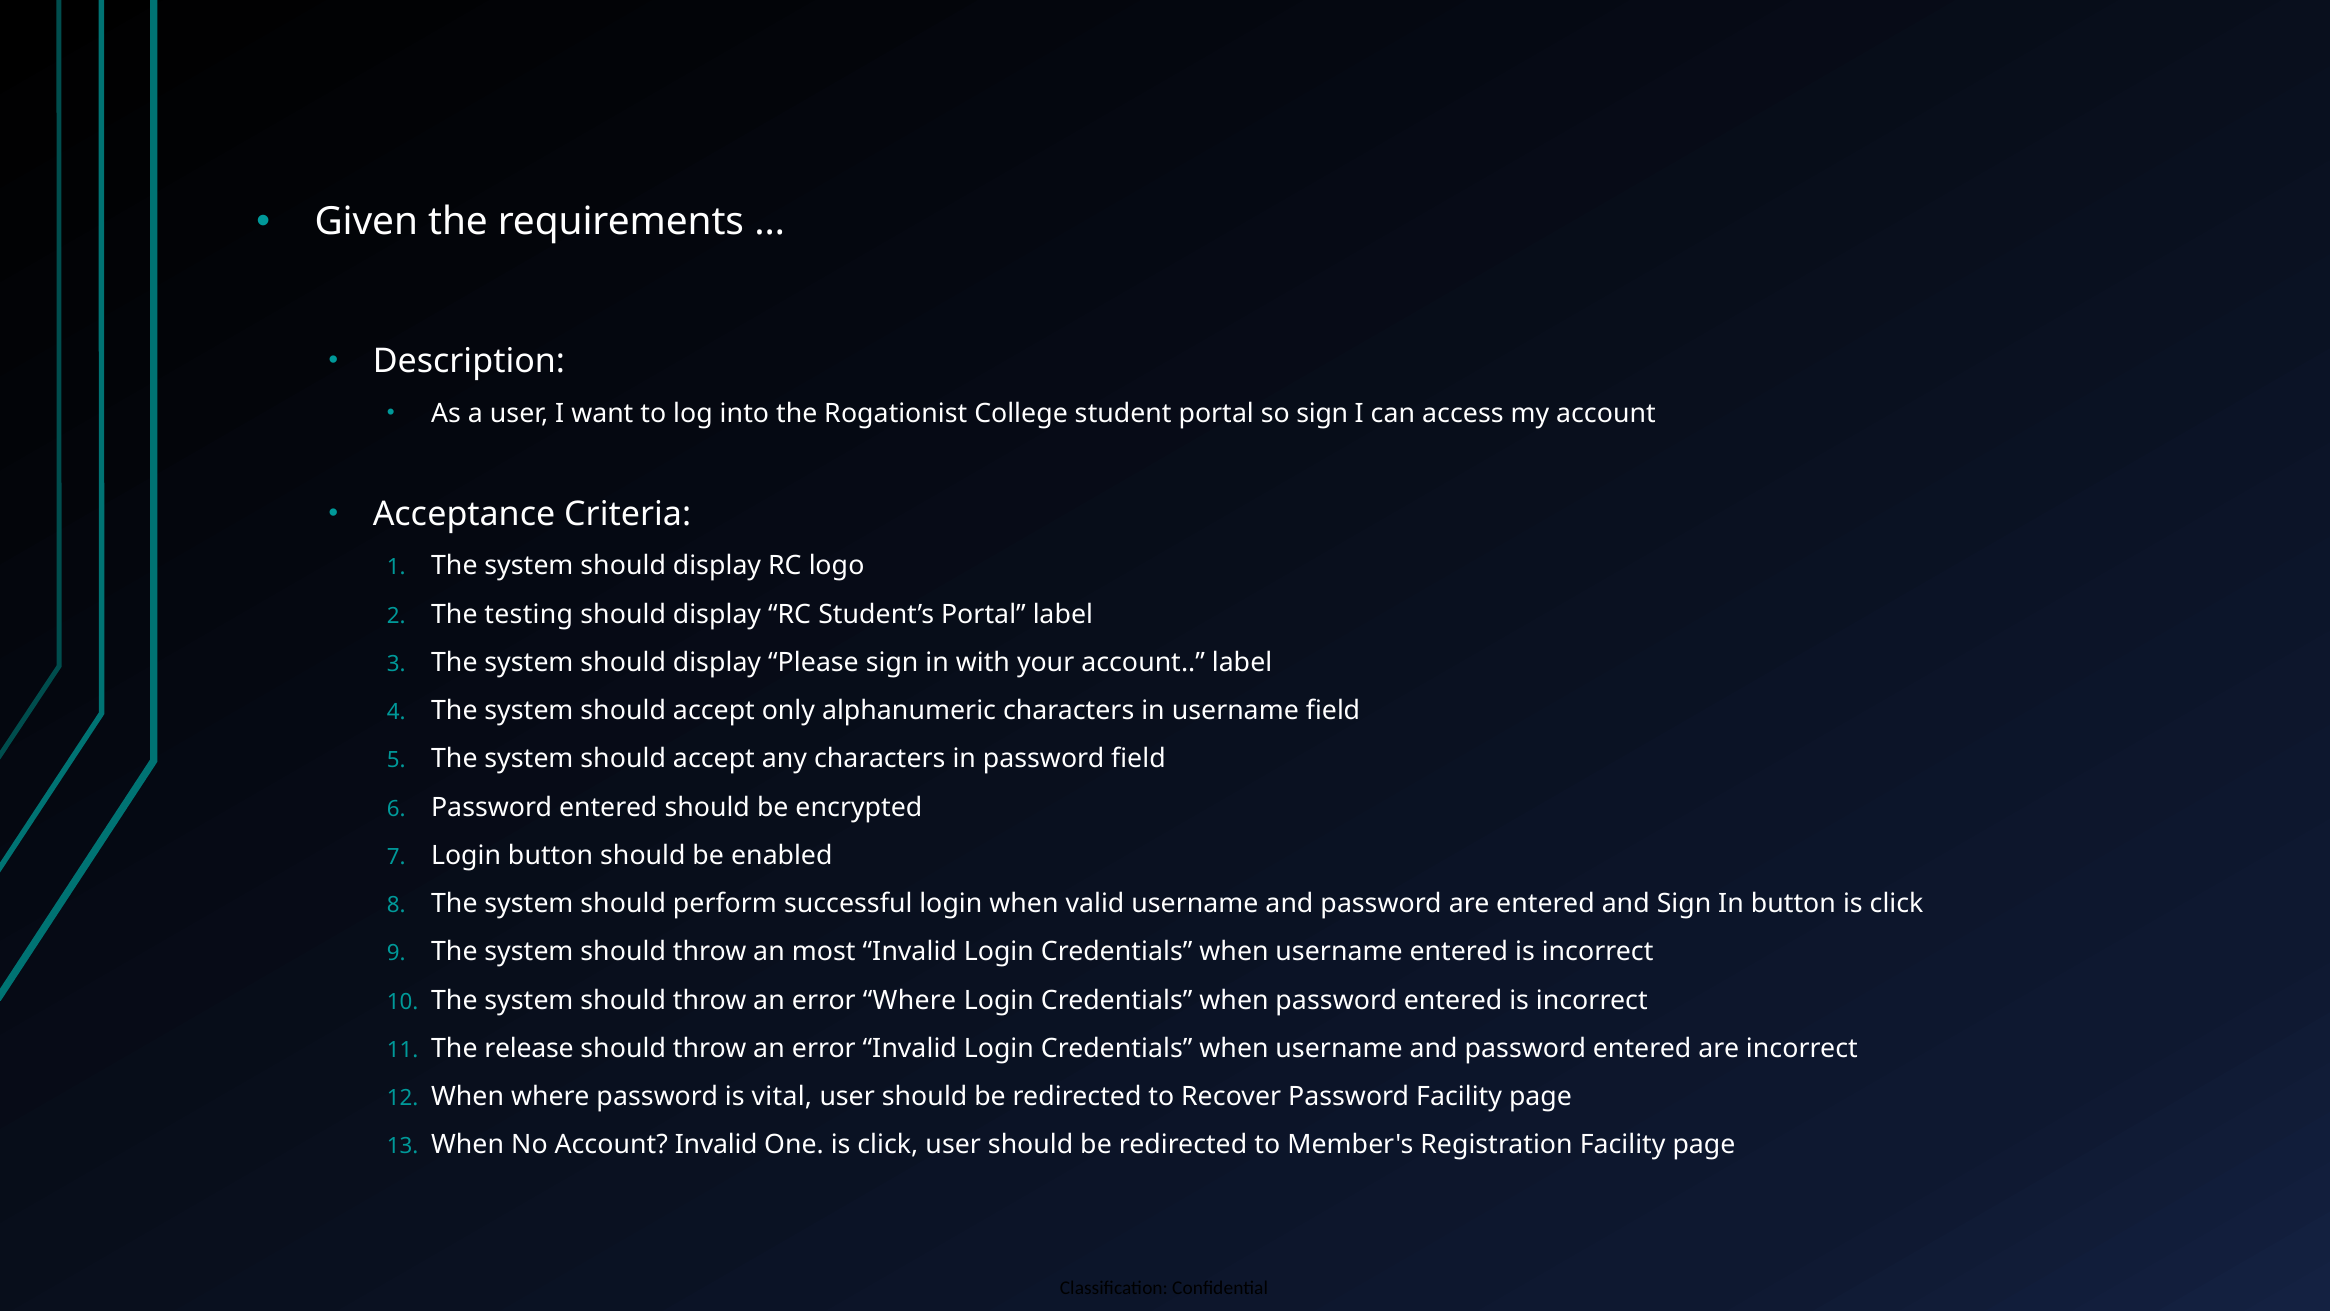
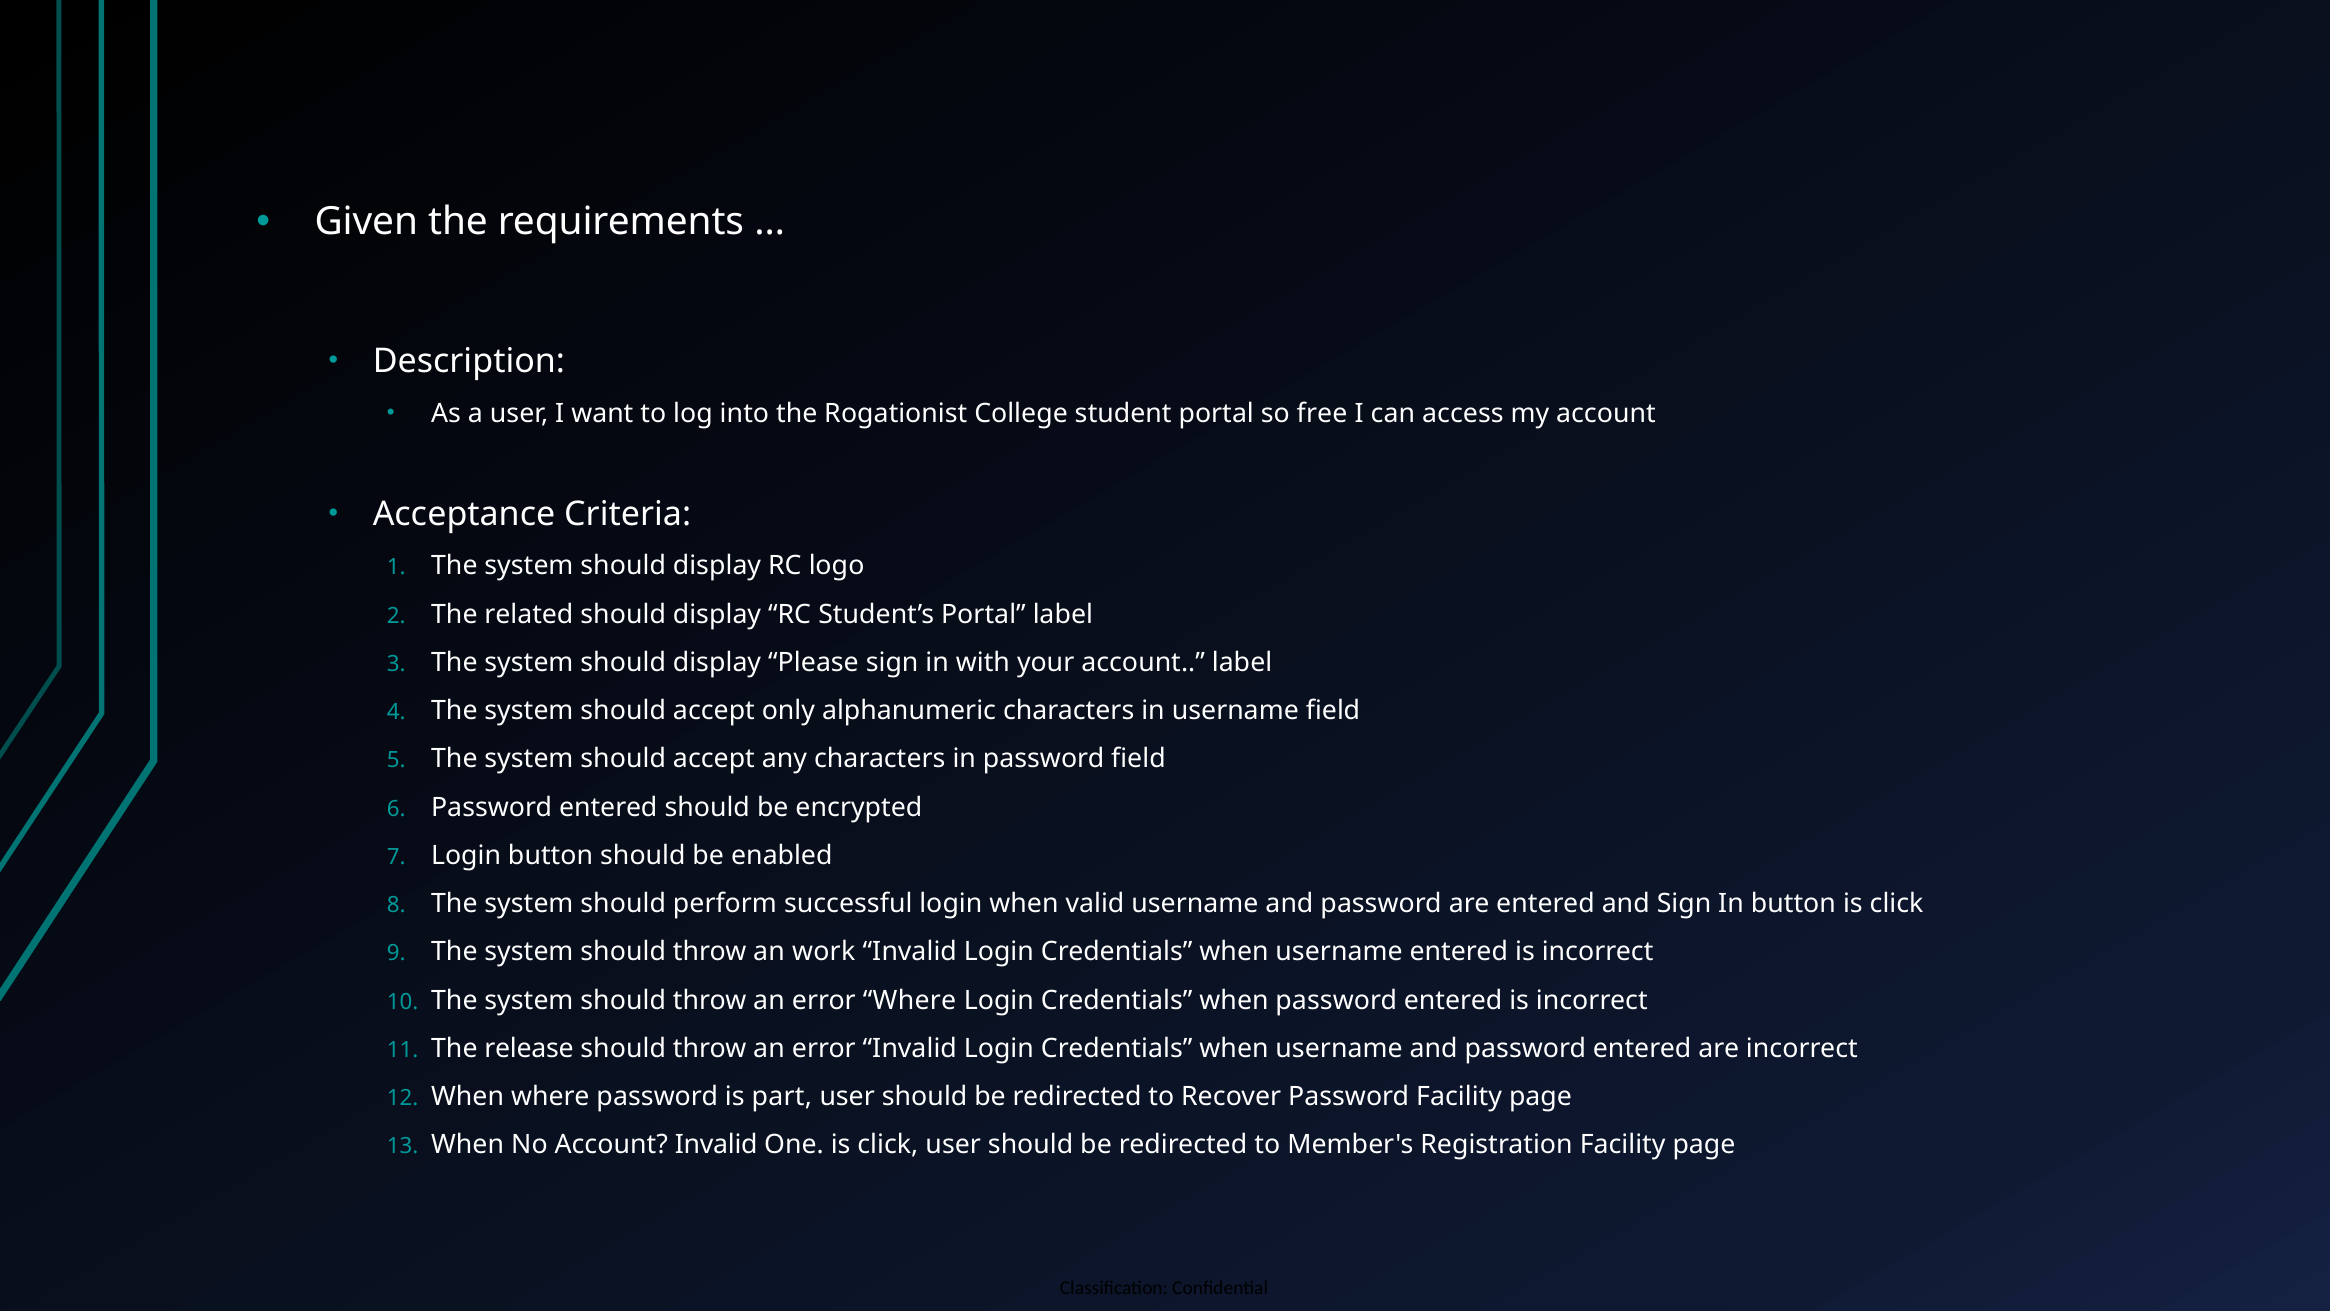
so sign: sign -> free
testing: testing -> related
most: most -> work
vital: vital -> part
